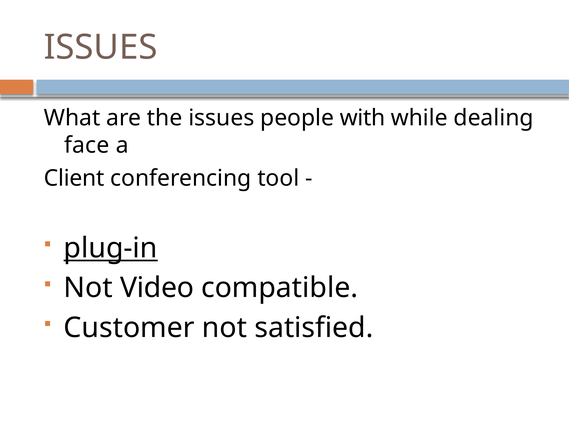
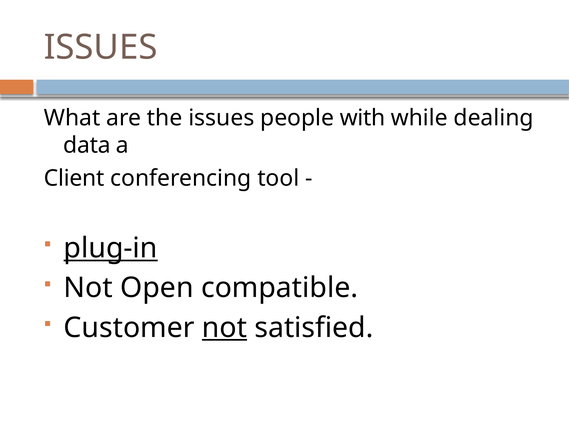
face: face -> data
Video: Video -> Open
not at (225, 327) underline: none -> present
